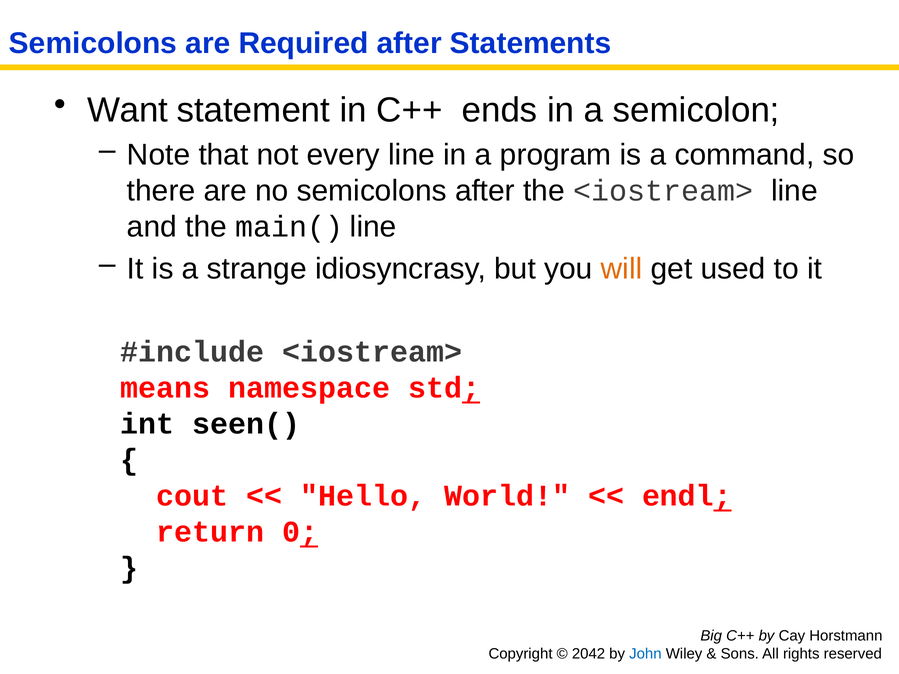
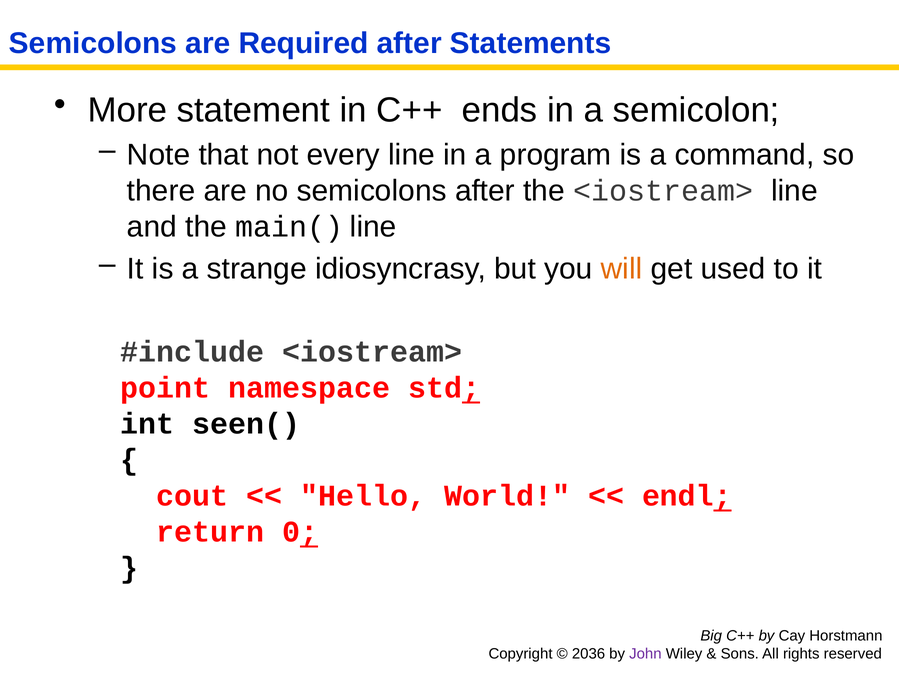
Want: Want -> More
means: means -> point
2042: 2042 -> 2036
John colour: blue -> purple
